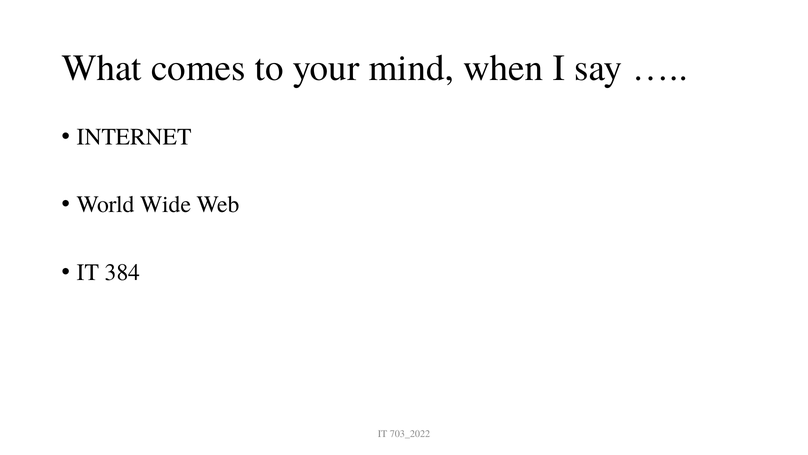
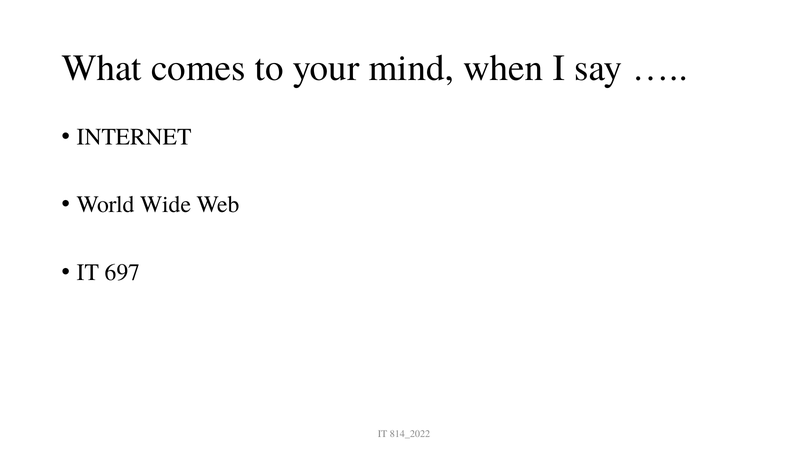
384: 384 -> 697
703_2022: 703_2022 -> 814_2022
